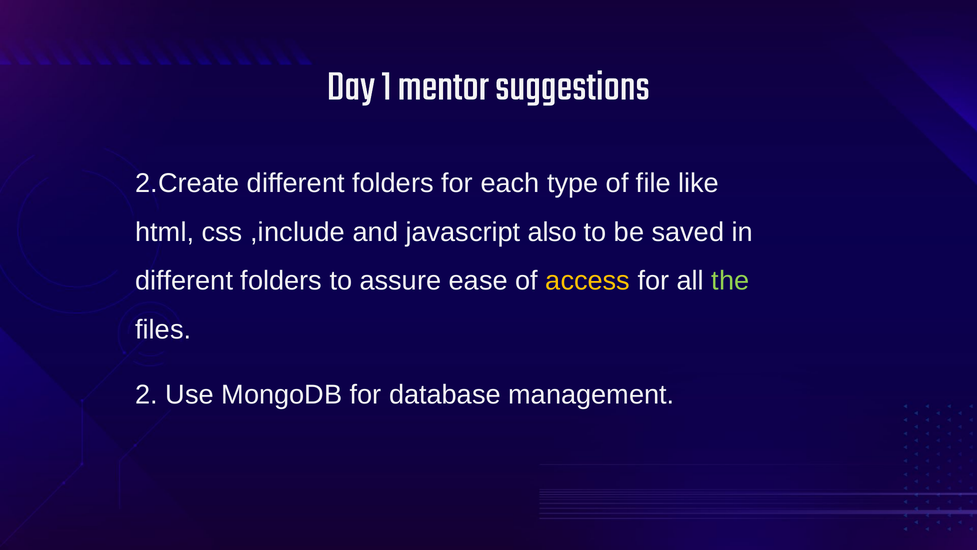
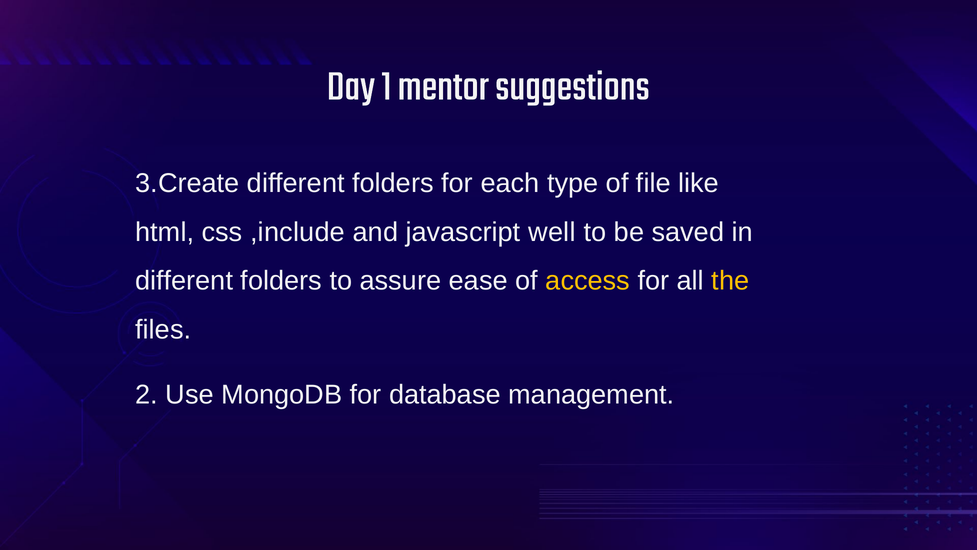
2.Create: 2.Create -> 3.Create
also: also -> well
the colour: light green -> yellow
